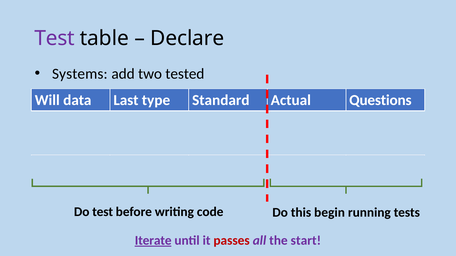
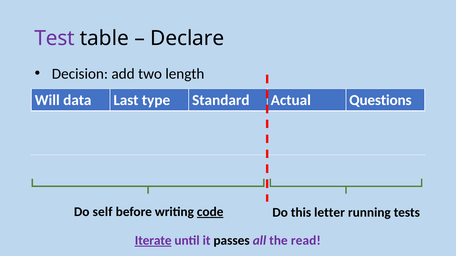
Systems: Systems -> Decision
tested: tested -> length
Do test: test -> self
code underline: none -> present
begin: begin -> letter
passes colour: red -> black
start: start -> read
